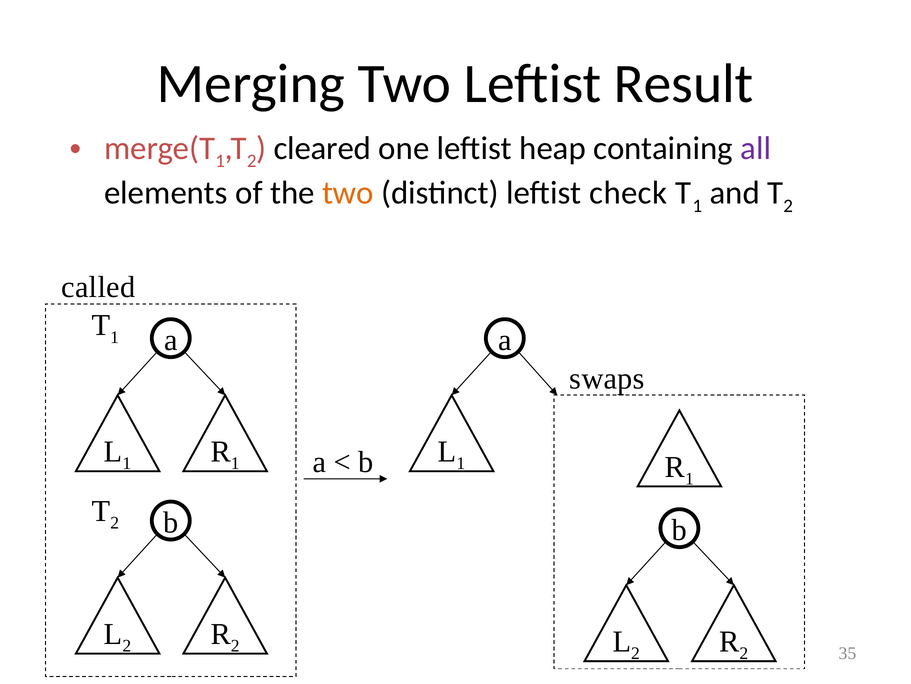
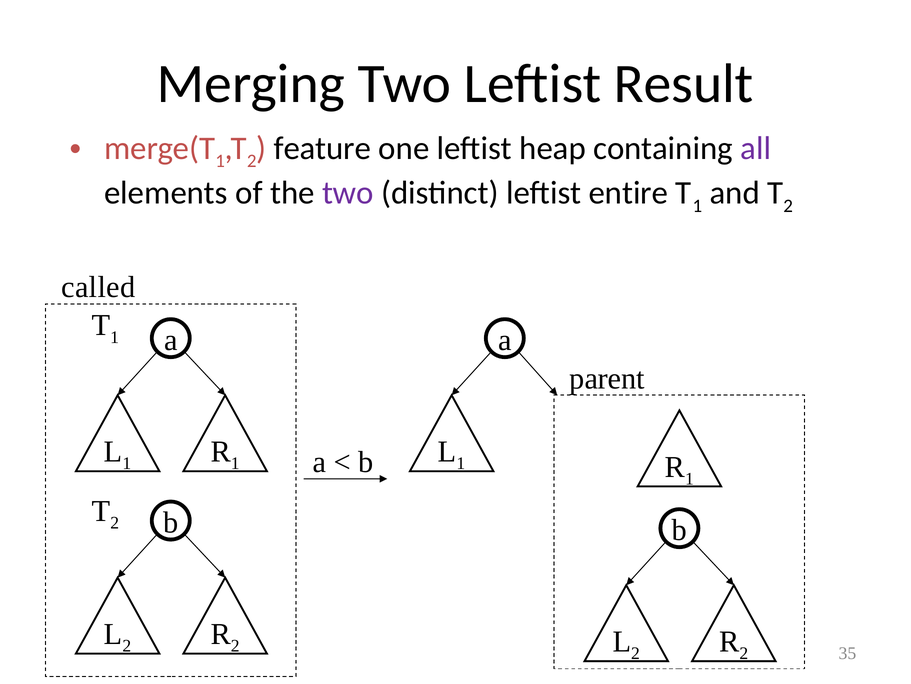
cleared: cleared -> feature
two at (348, 193) colour: orange -> purple
check: check -> entire
swaps: swaps -> parent
